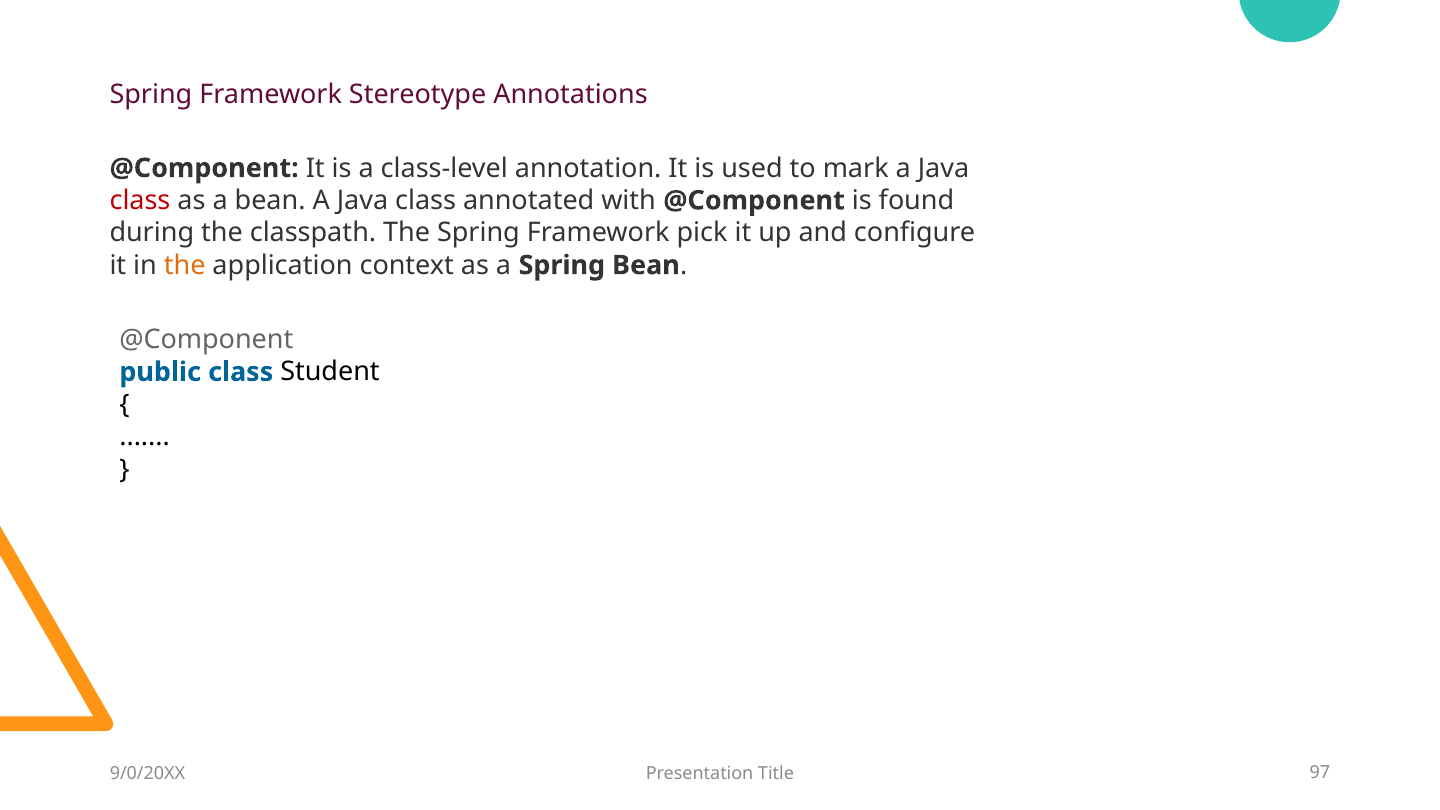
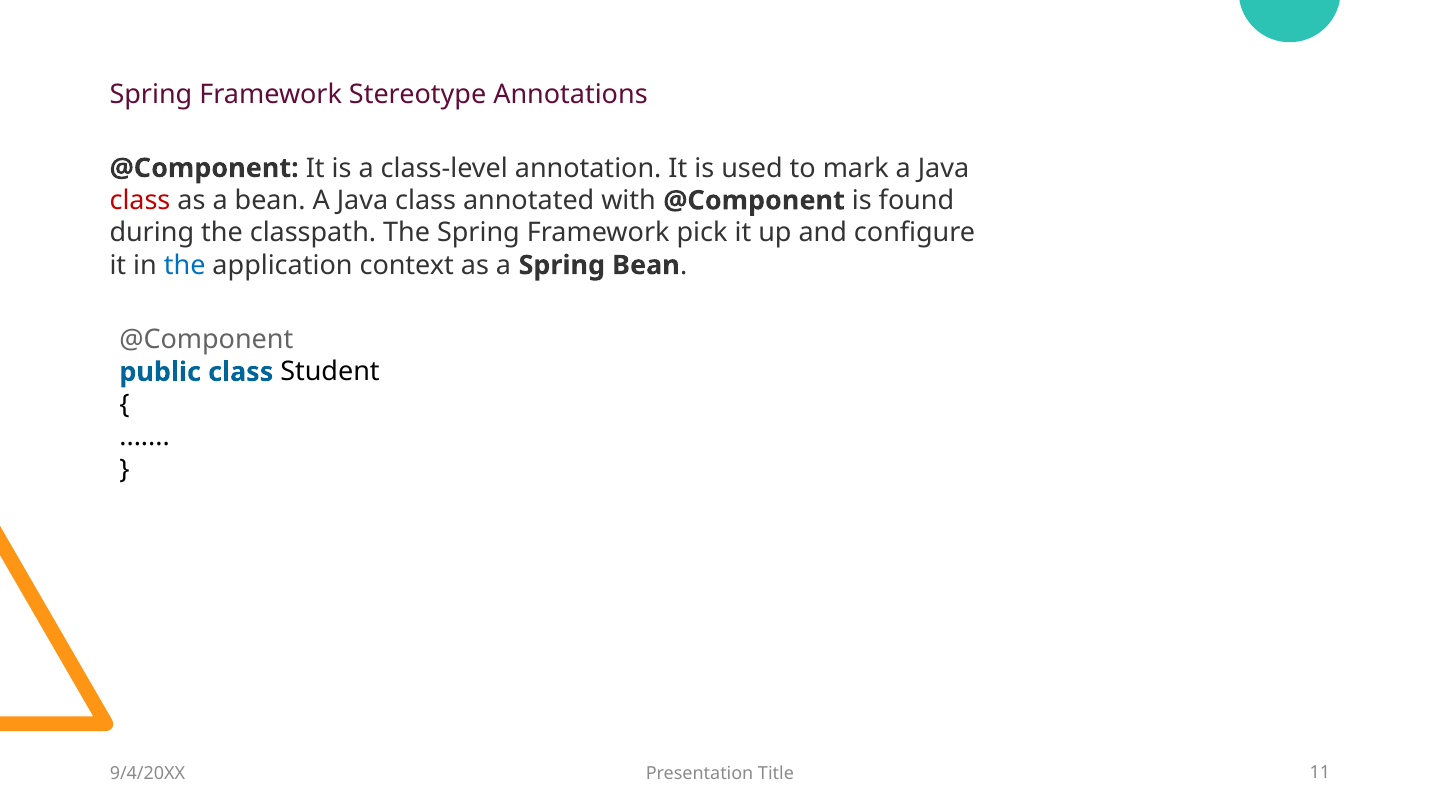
the at (185, 265) colour: orange -> blue
9/0/20XX: 9/0/20XX -> 9/4/20XX
97: 97 -> 11
